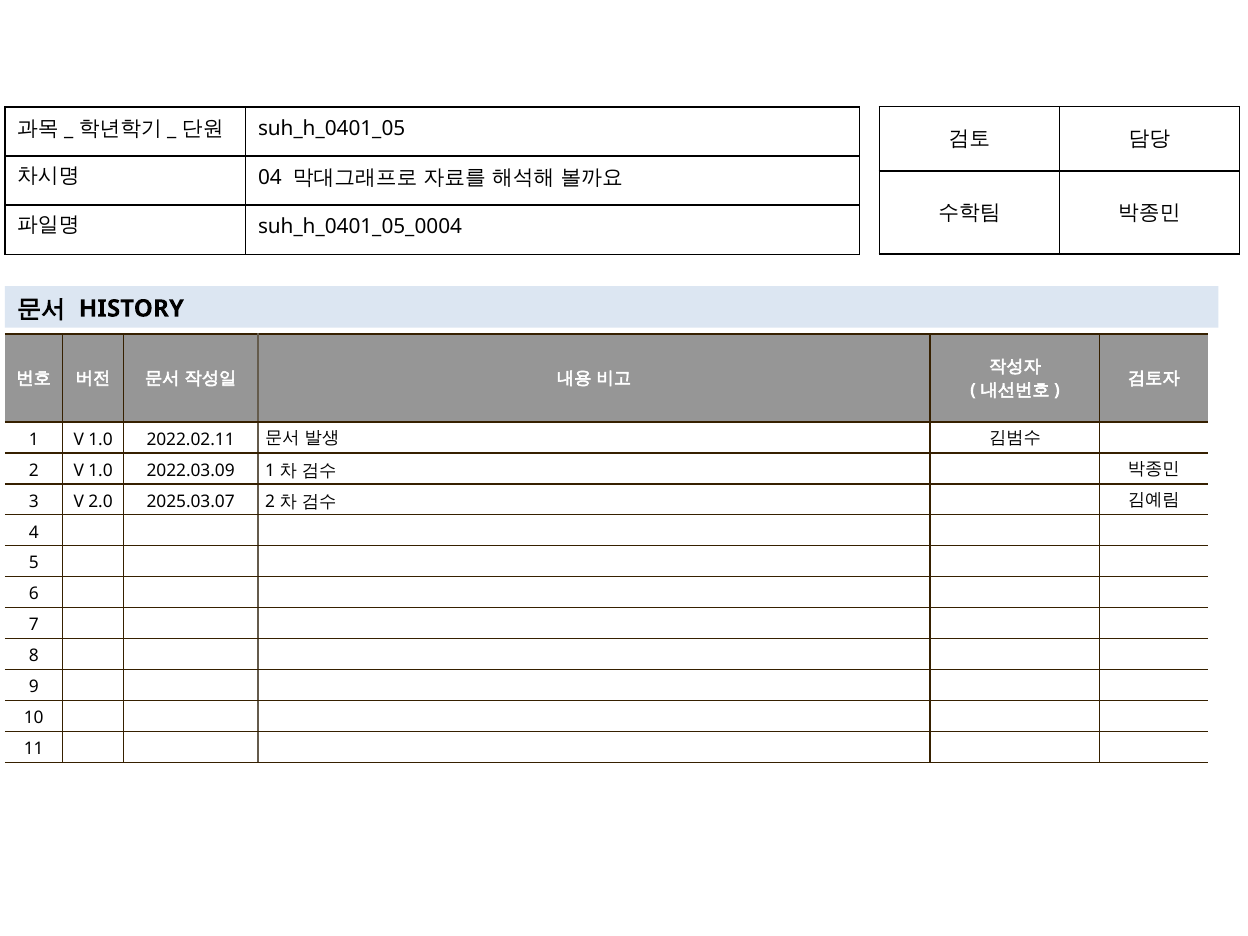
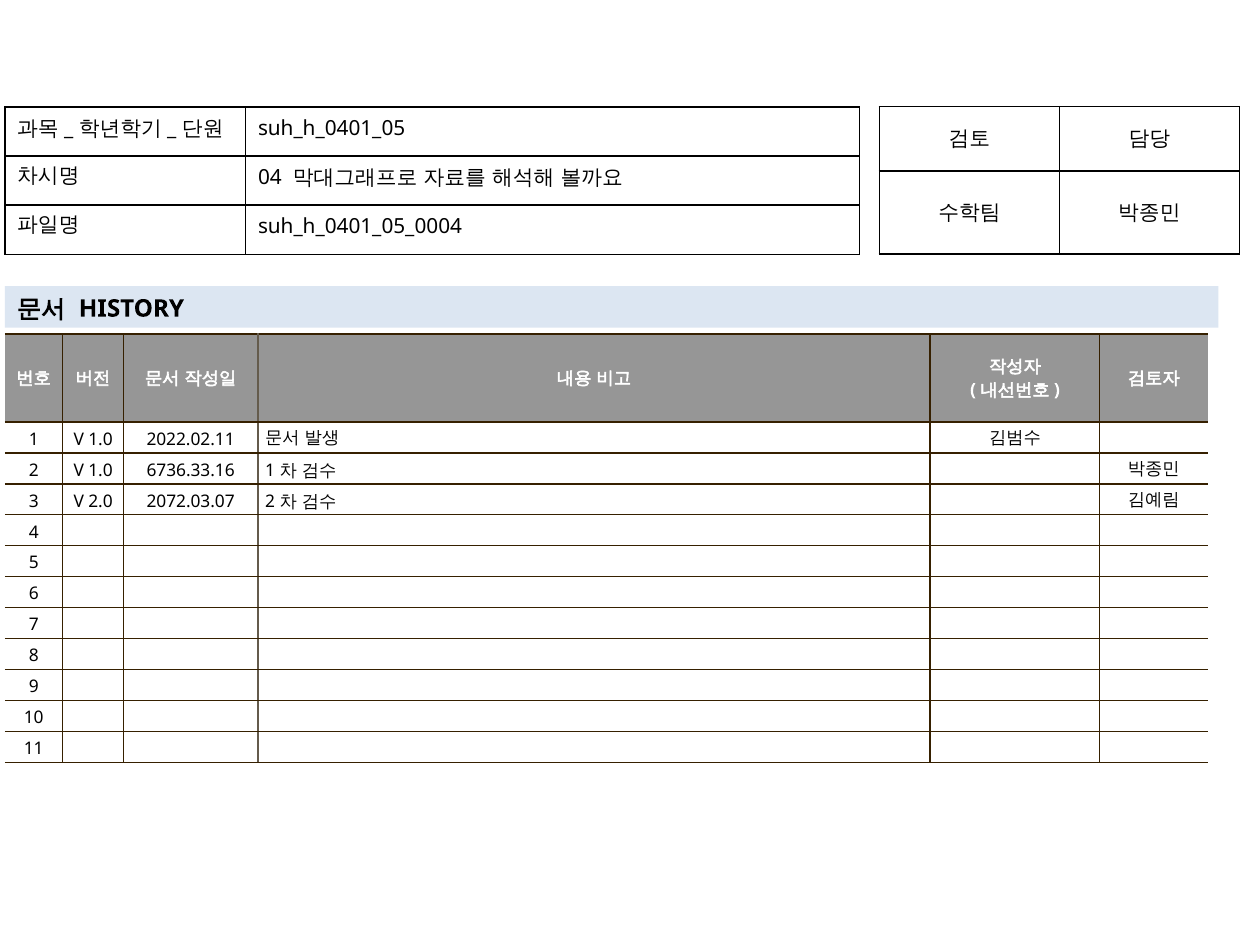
2022.03.09: 2022.03.09 -> 6736.33.16
2025.03.07: 2025.03.07 -> 2072.03.07
